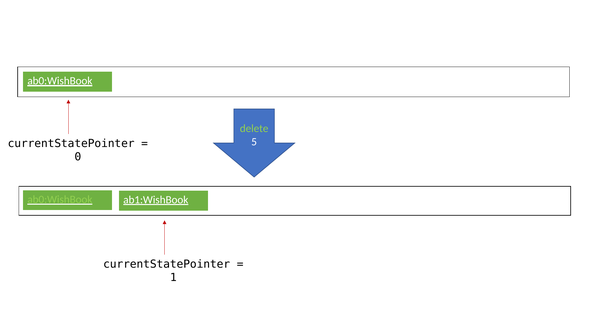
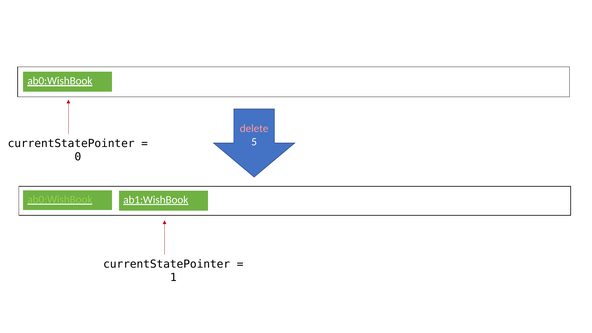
delete colour: light green -> pink
